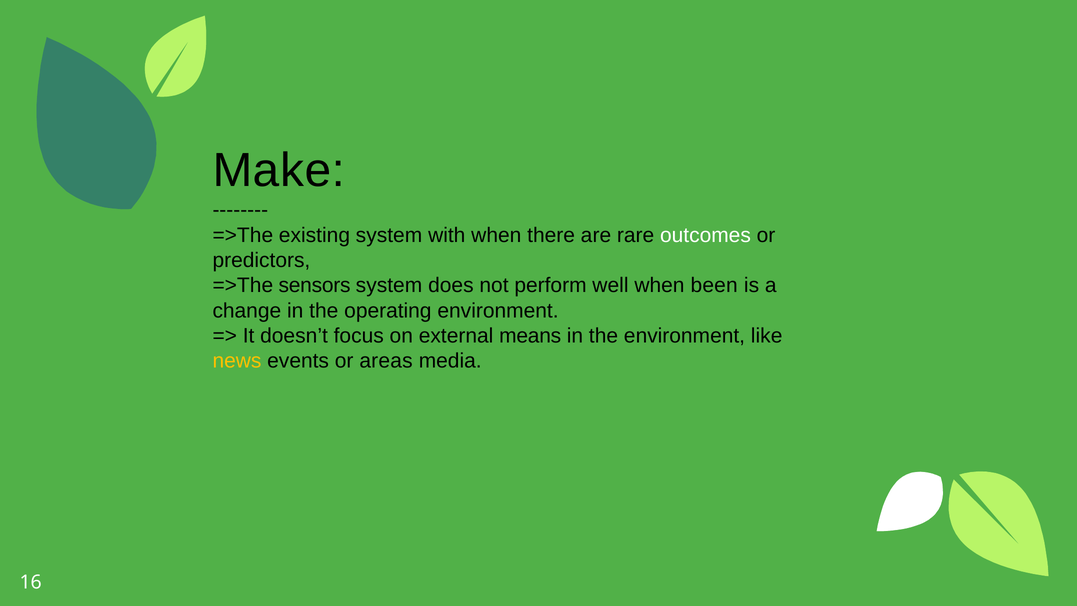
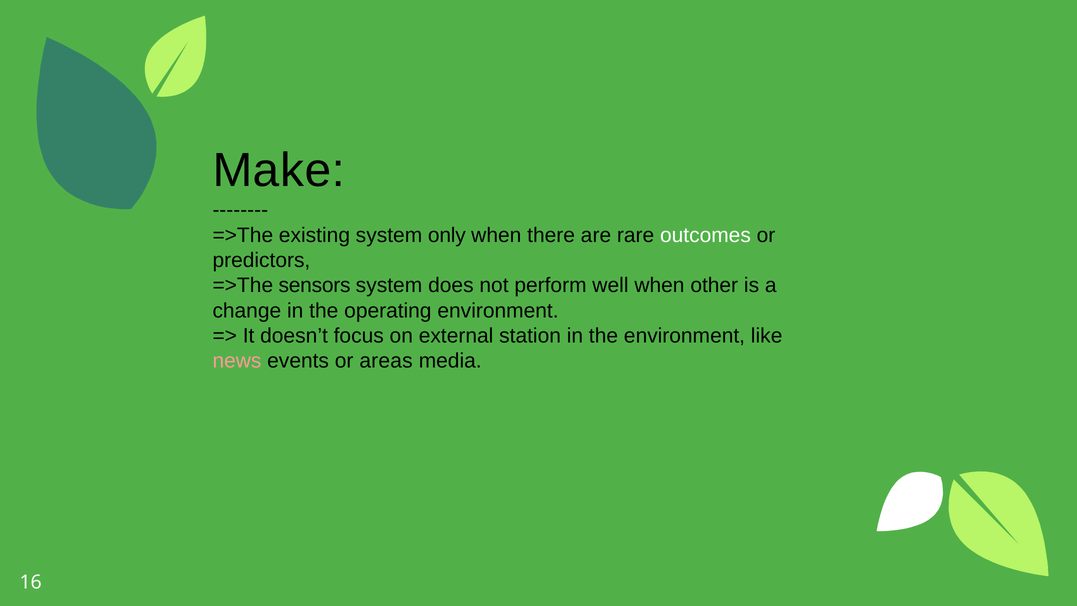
with: with -> only
been: been -> other
means: means -> station
news colour: yellow -> pink
